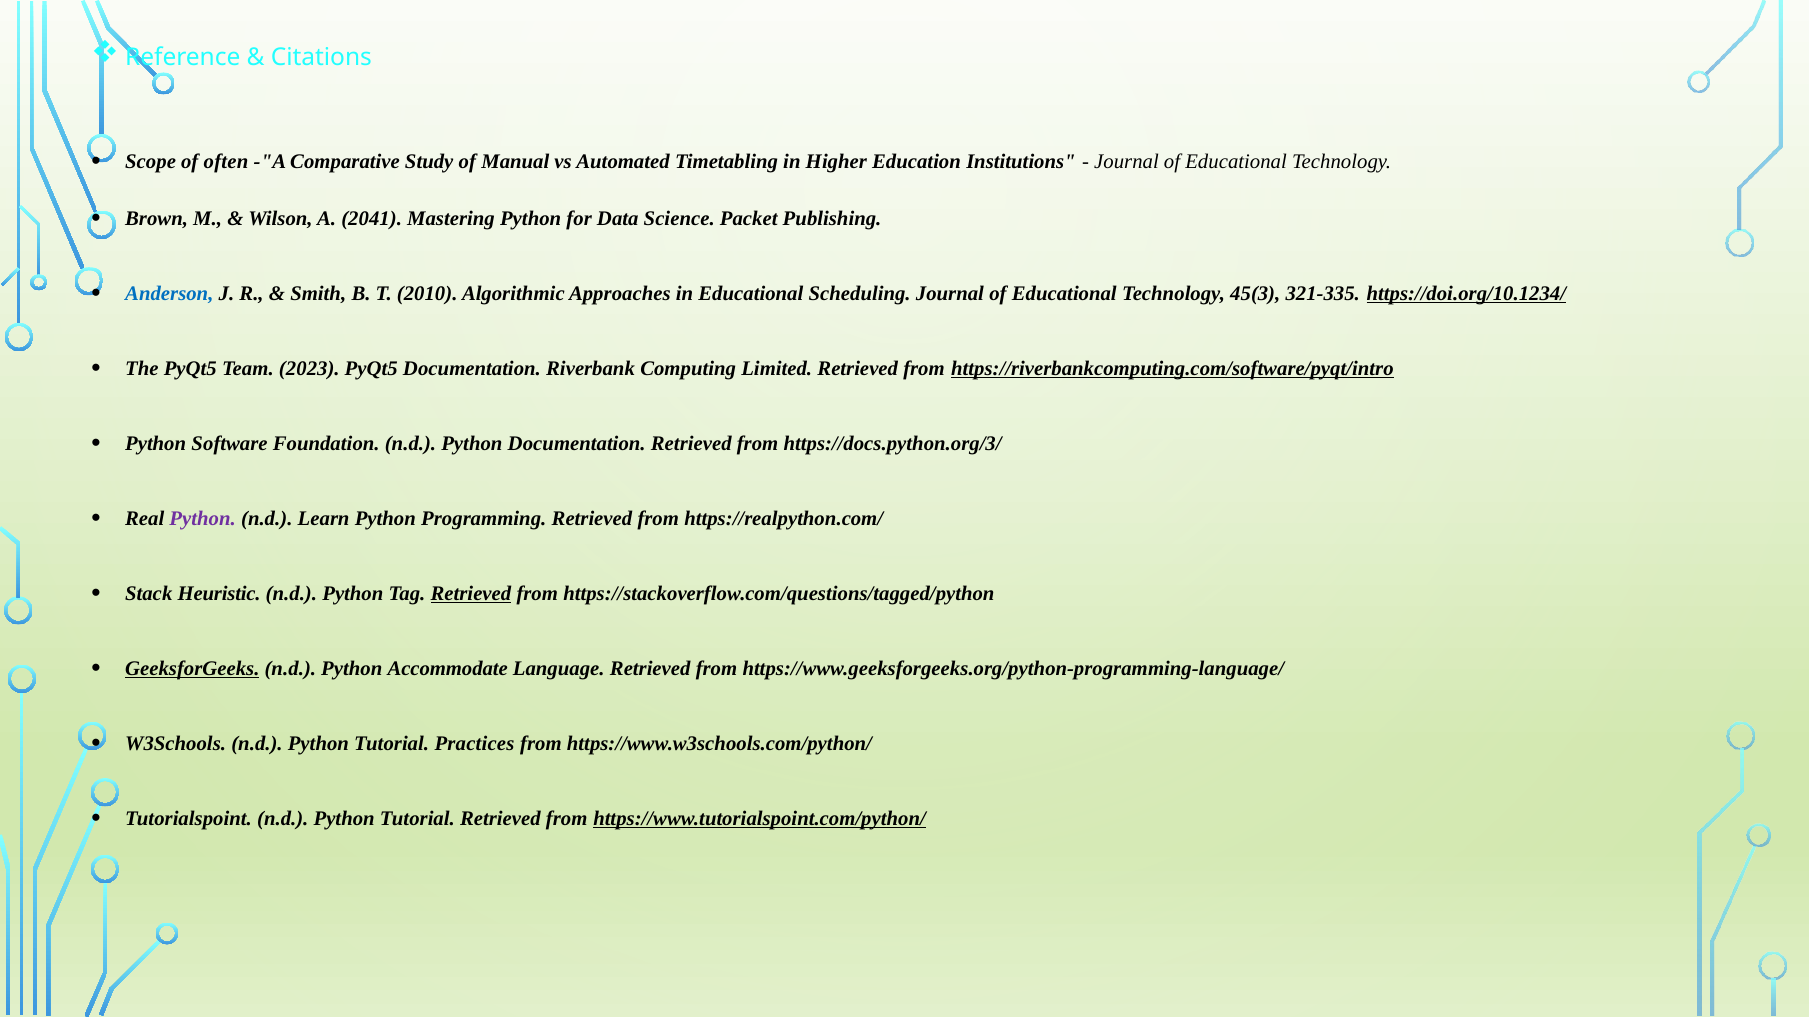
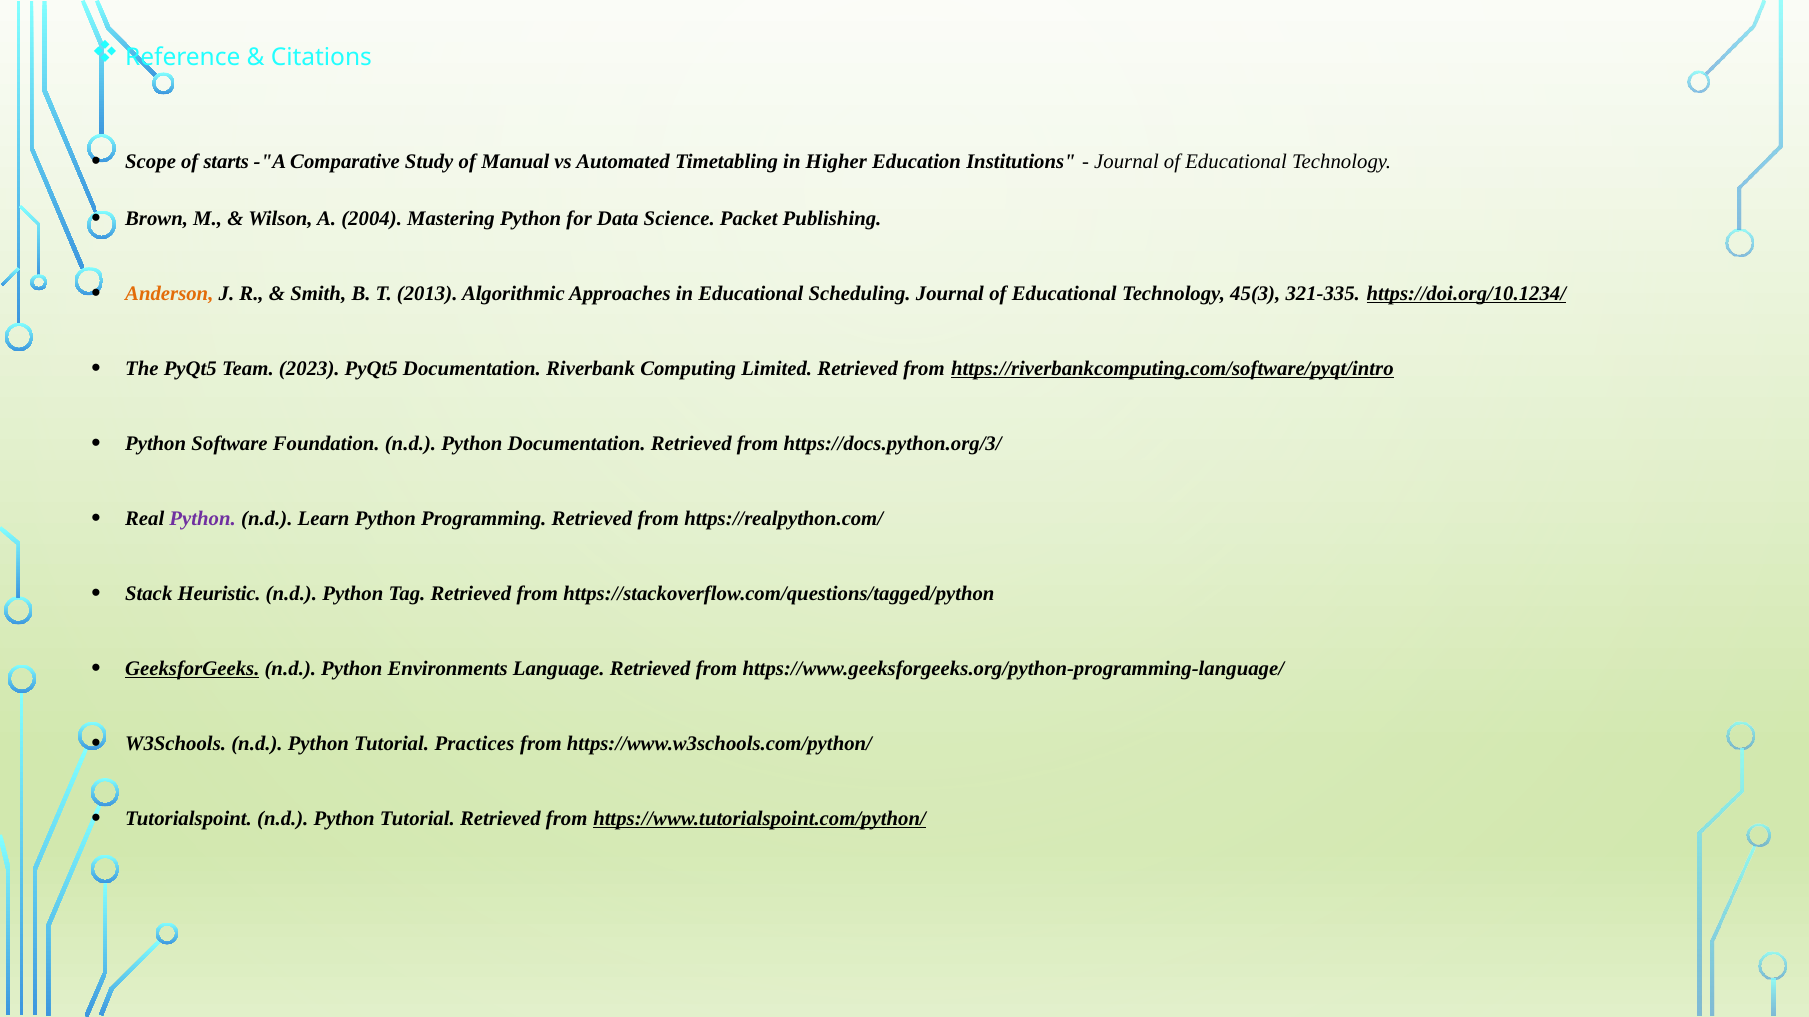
often: often -> starts
2041: 2041 -> 2004
Anderson colour: blue -> orange
2010: 2010 -> 2013
Retrieved at (471, 594) underline: present -> none
Accommodate: Accommodate -> Environments
